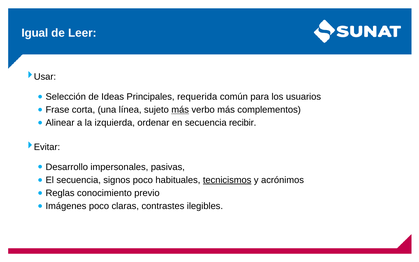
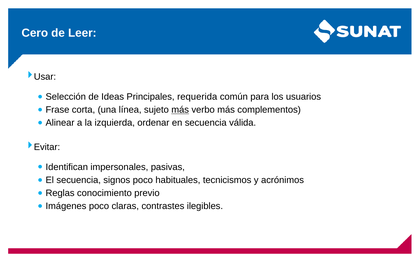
Igual: Igual -> Cero
recibir: recibir -> válida
Desarrollo: Desarrollo -> Identifican
tecnicismos underline: present -> none
